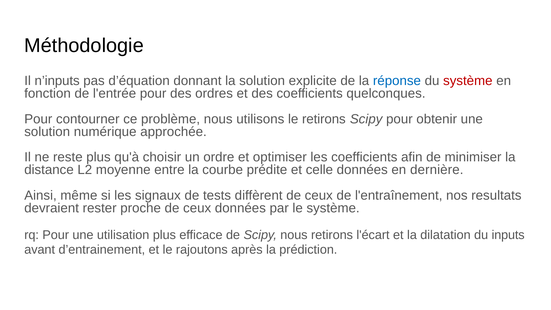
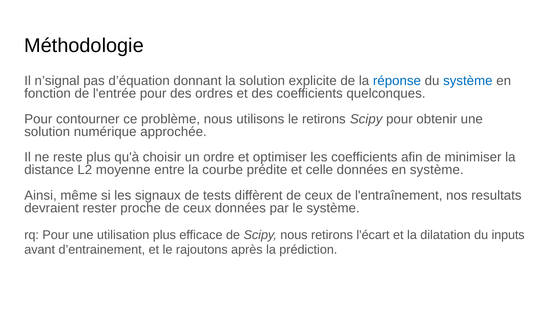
n’inputs: n’inputs -> n’signal
système at (468, 81) colour: red -> blue
en dernière: dernière -> système
